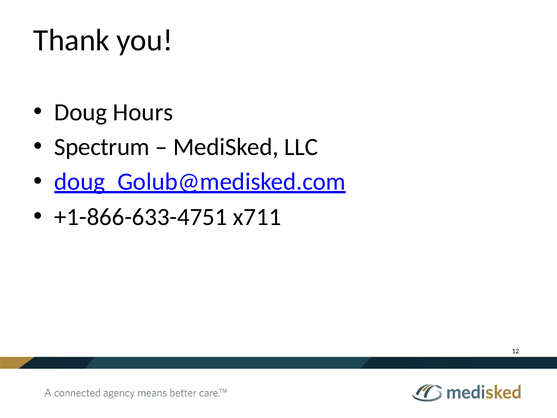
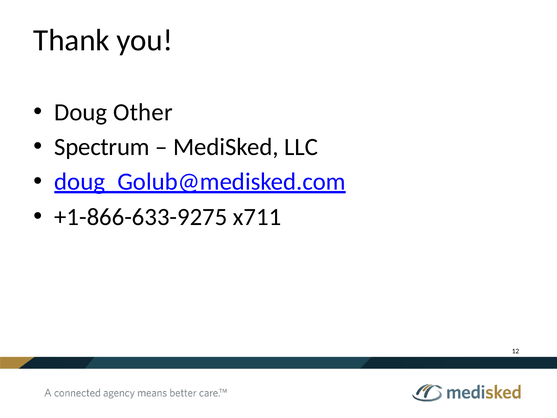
Hours: Hours -> Other
+1-866-633-4751: +1-866-633-4751 -> +1-866-633-9275
